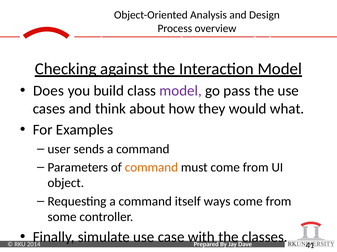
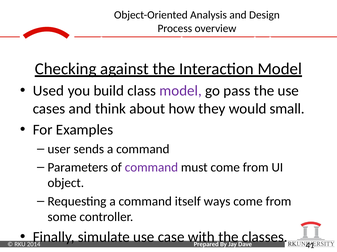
Does: Does -> Used
what: what -> small
command at (151, 168) colour: orange -> purple
